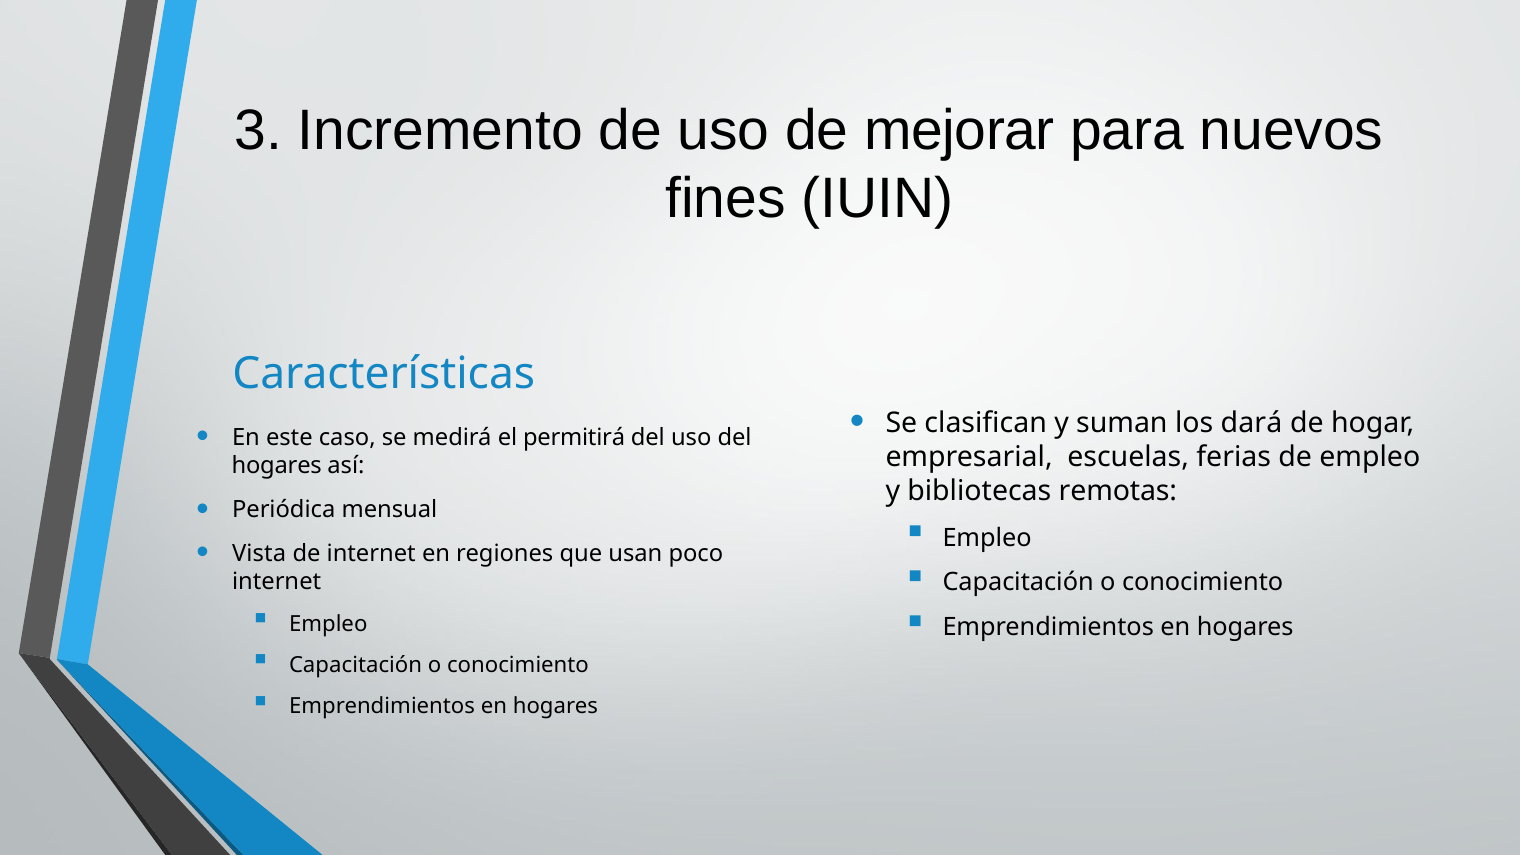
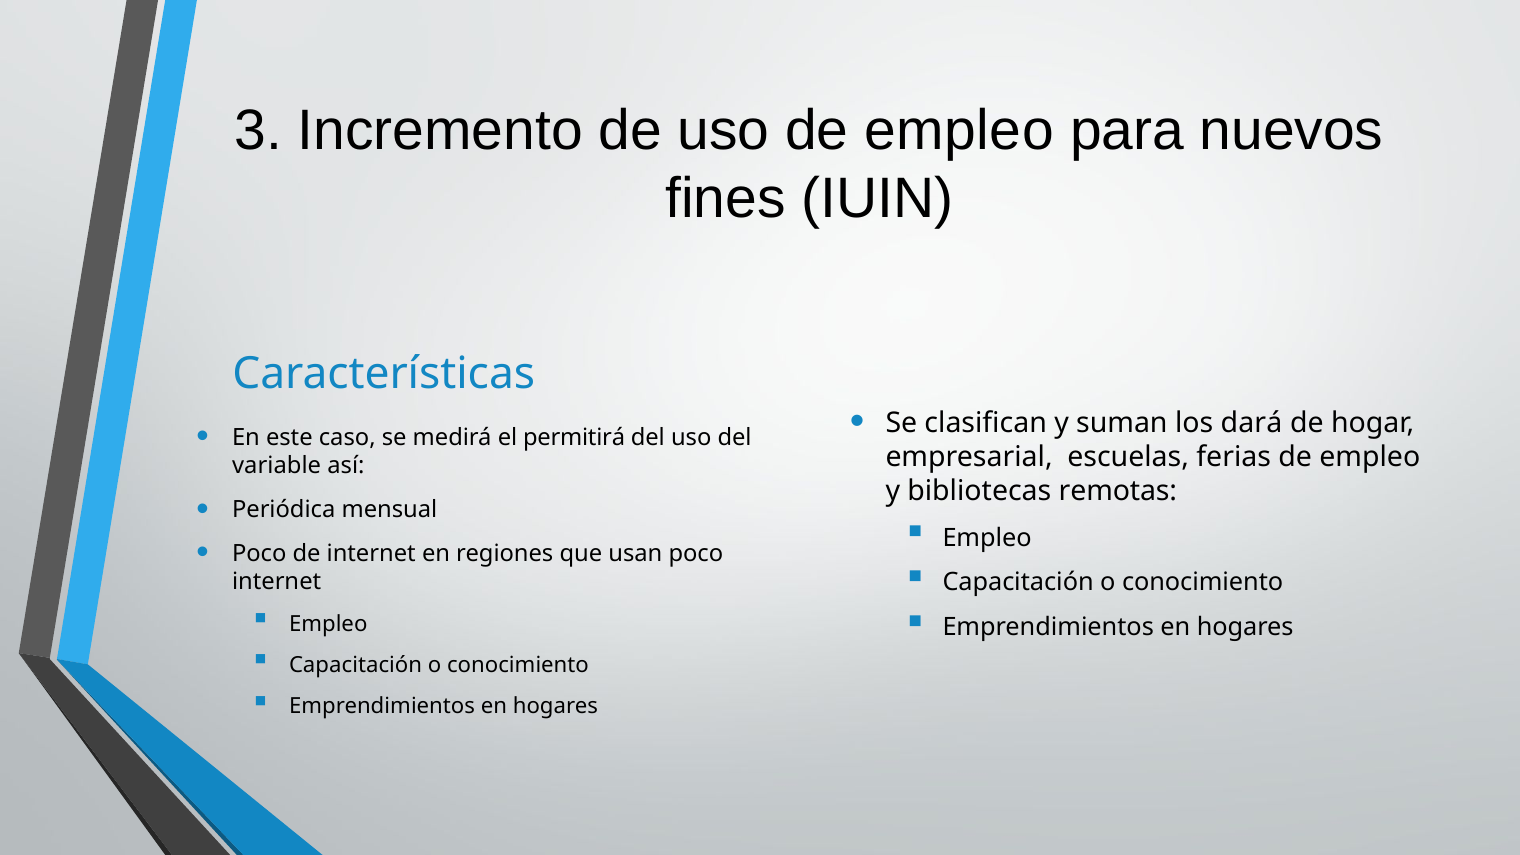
uso de mejorar: mejorar -> empleo
hogares at (277, 466): hogares -> variable
Vista at (259, 553): Vista -> Poco
